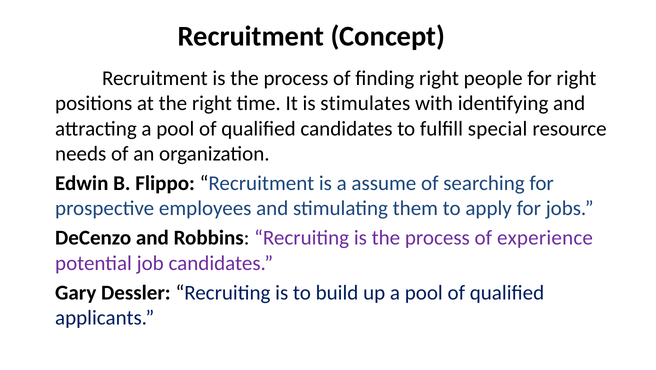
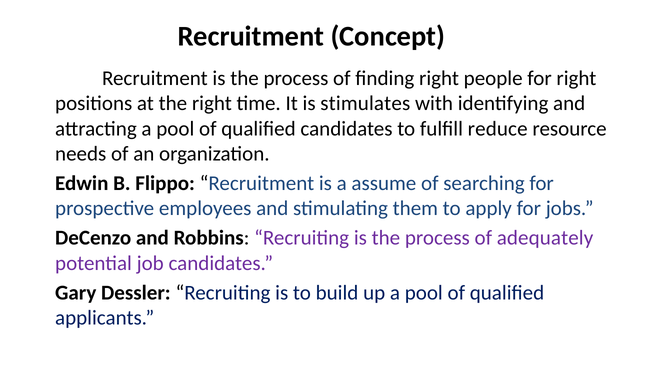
special: special -> reduce
experience: experience -> adequately
